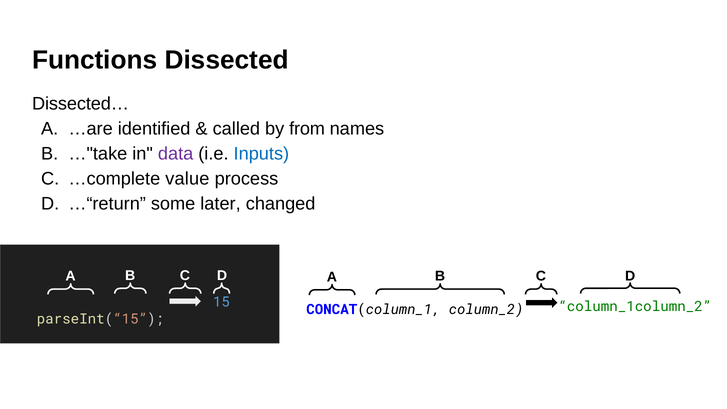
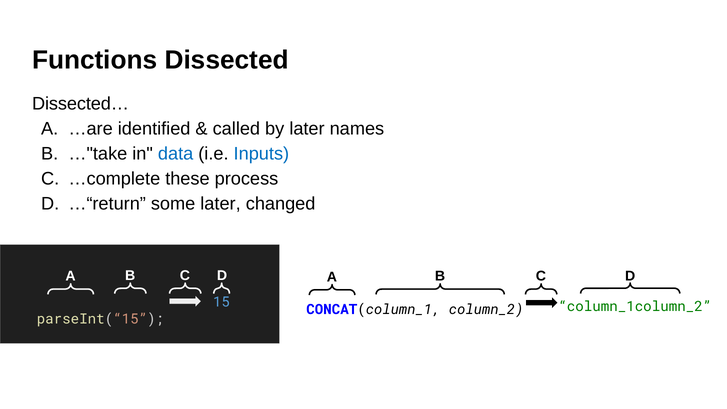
by from: from -> later
data colour: purple -> blue
value: value -> these
